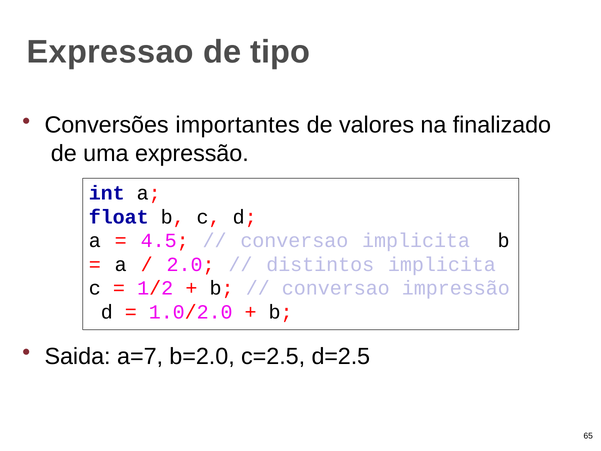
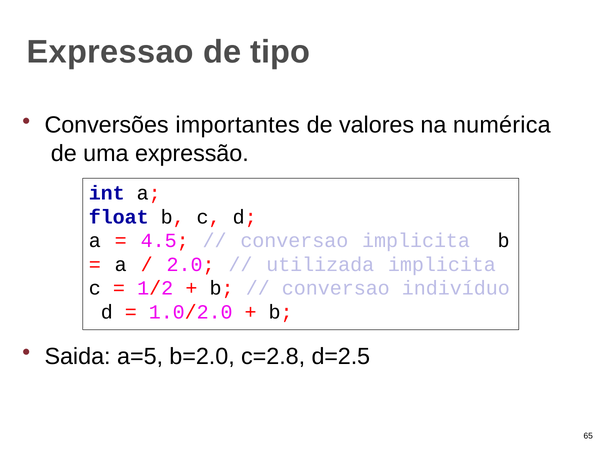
finalizado: finalizado -> numérica
distintos: distintos -> utilizada
impressão: impressão -> indivíduo
a=7: a=7 -> a=5
c=2.5: c=2.5 -> c=2.8
